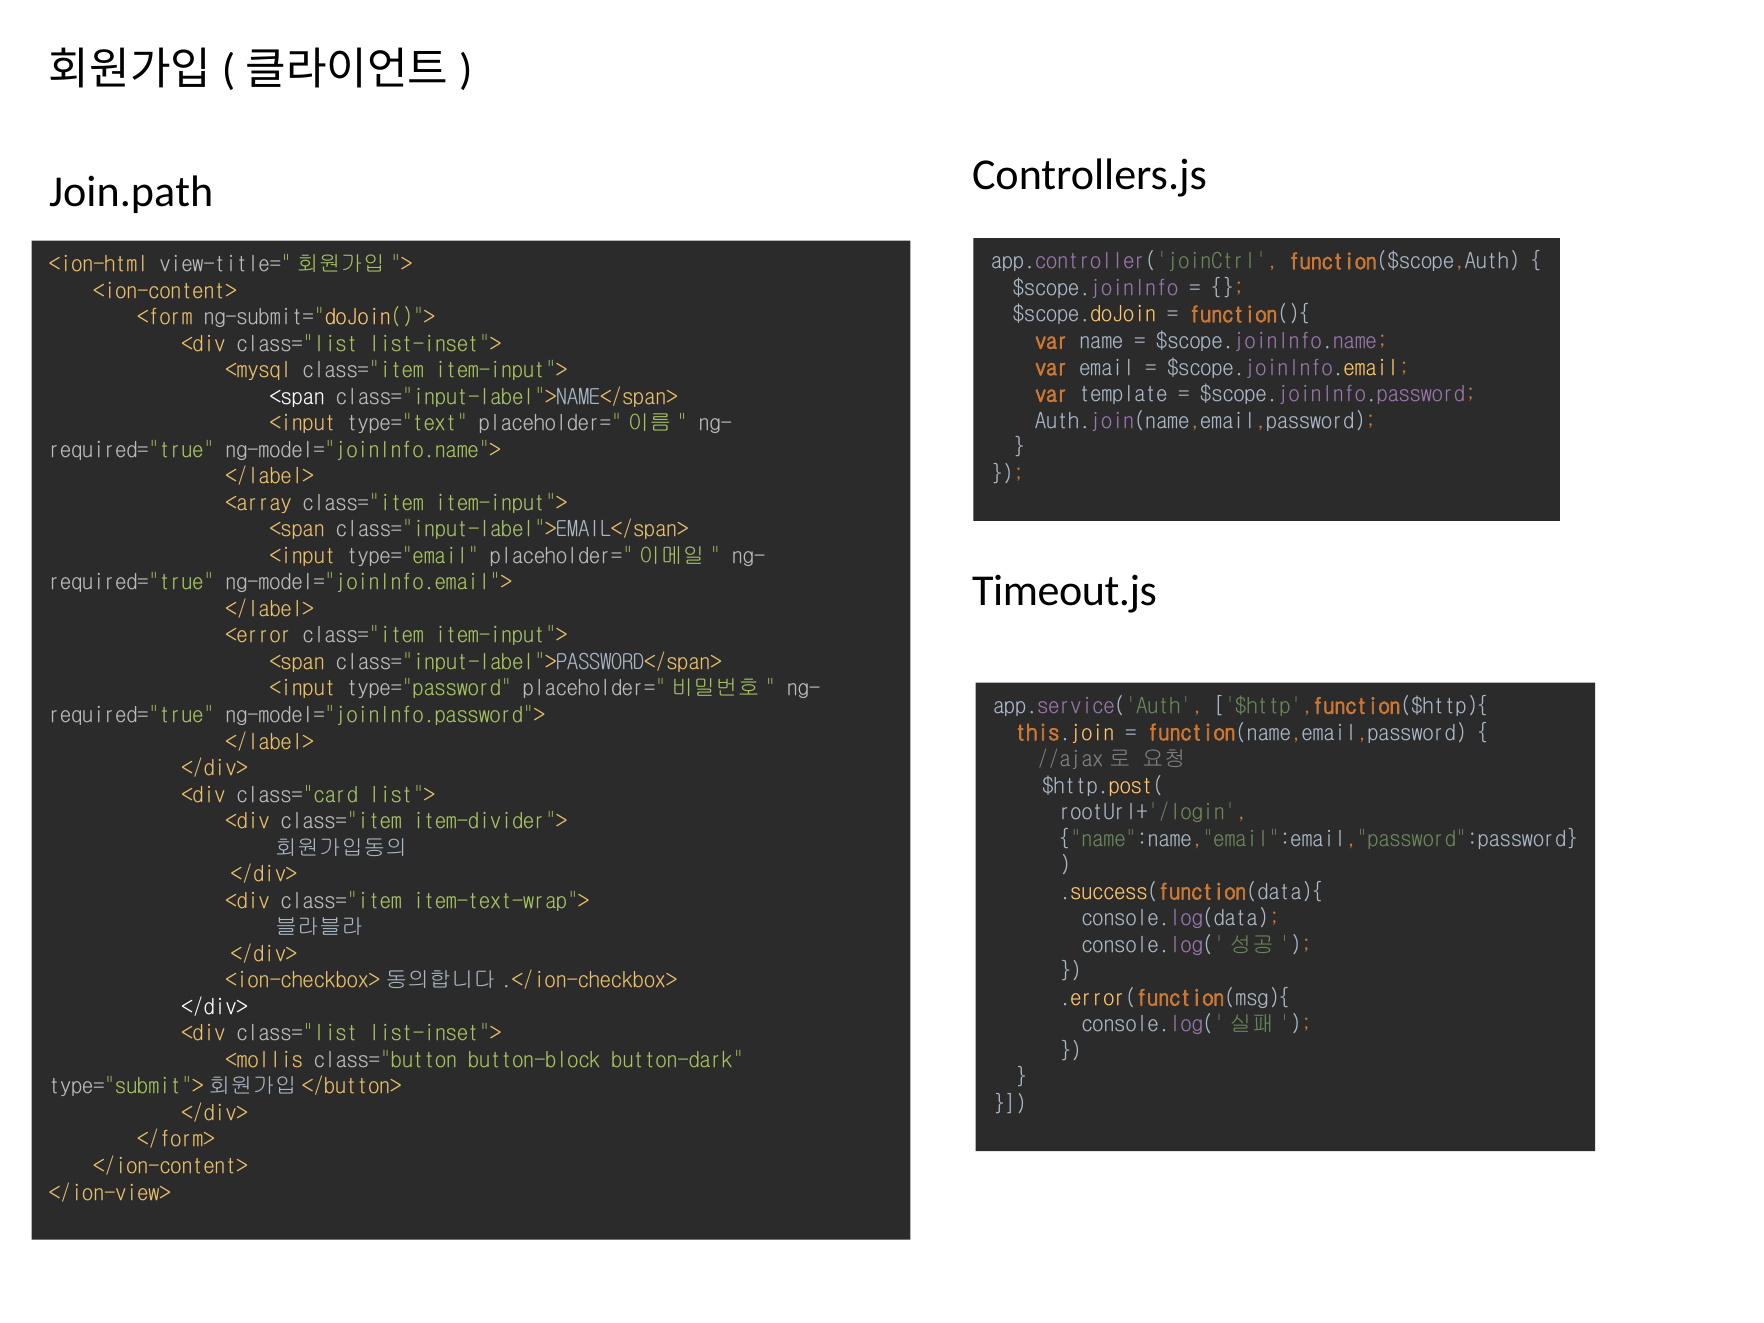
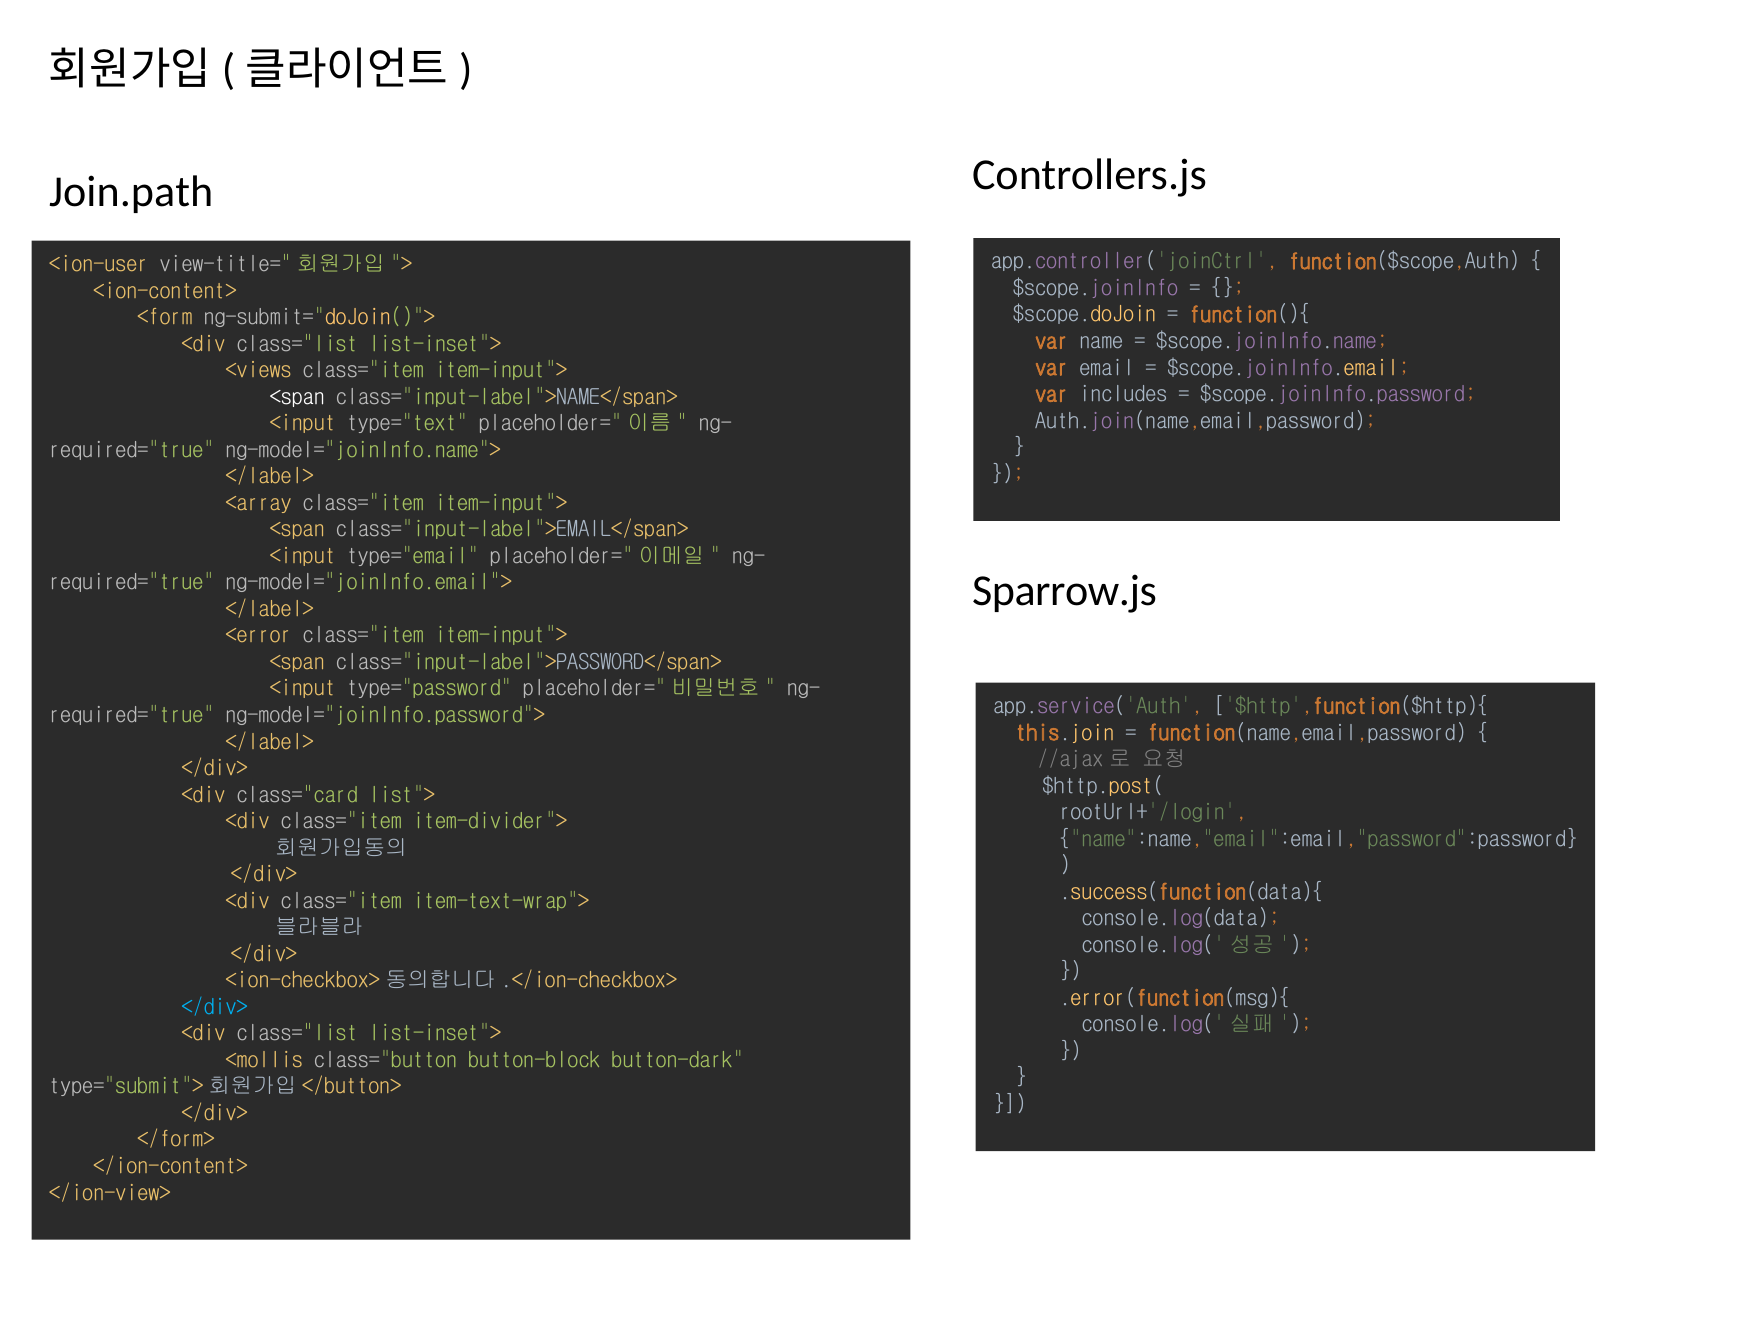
<ion-html: <ion-html -> <ion-user
<mysql: <mysql -> <views
template: template -> includes
Timeout.js: Timeout.js -> Sparrow.js
</div> at (215, 1007) colour: white -> light blue
